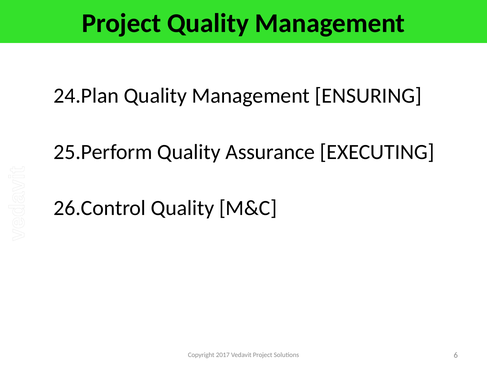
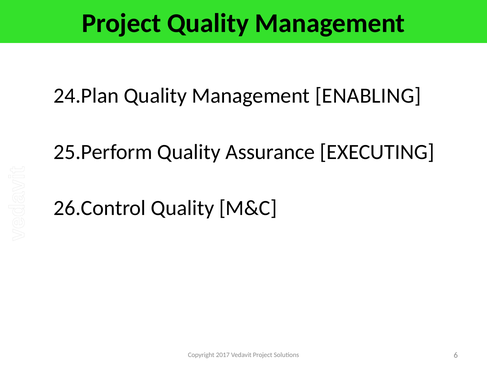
ENSURING: ENSURING -> ENABLING
